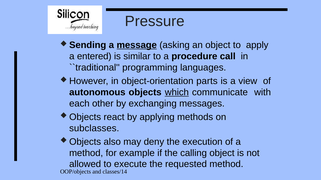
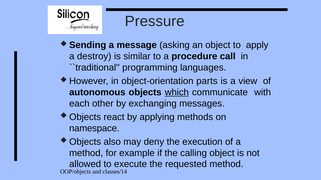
message underline: present -> none
entered: entered -> destroy
subclasses: subclasses -> namespace
